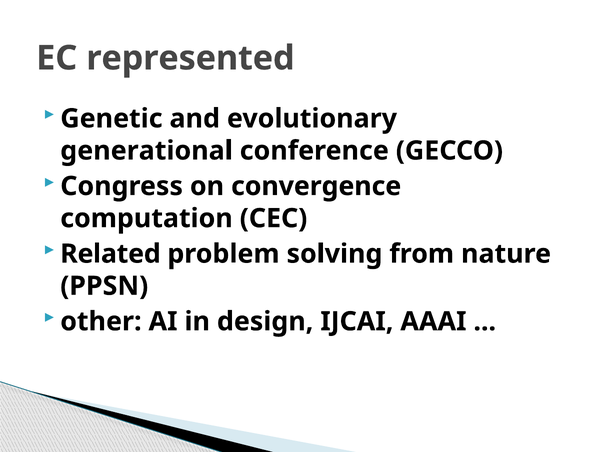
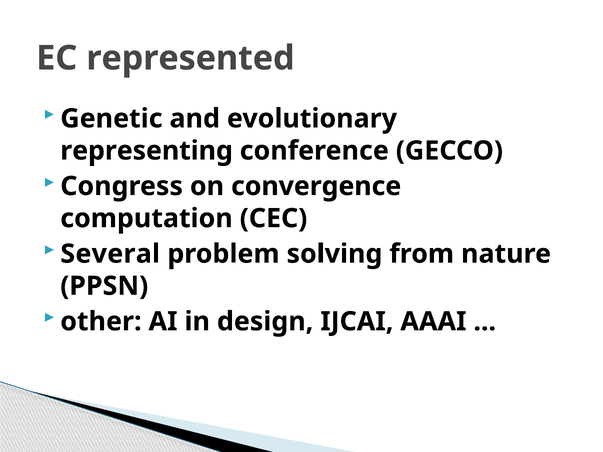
generational: generational -> representing
Related: Related -> Several
